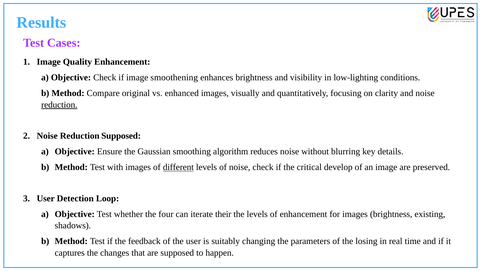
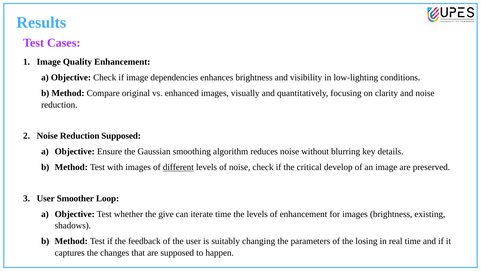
smoothening: smoothening -> dependencies
reduction at (59, 105) underline: present -> none
Detection: Detection -> Smoother
four: four -> give
iterate their: their -> time
